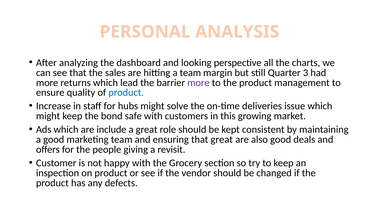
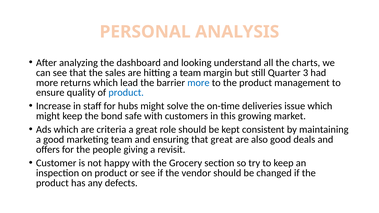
perspective: perspective -> understand
more at (198, 83) colour: purple -> blue
include: include -> criteria
